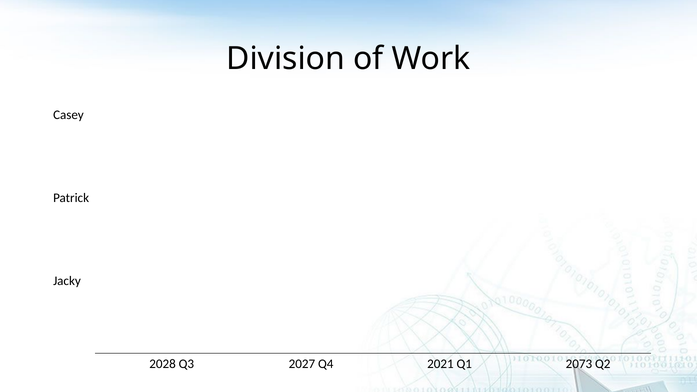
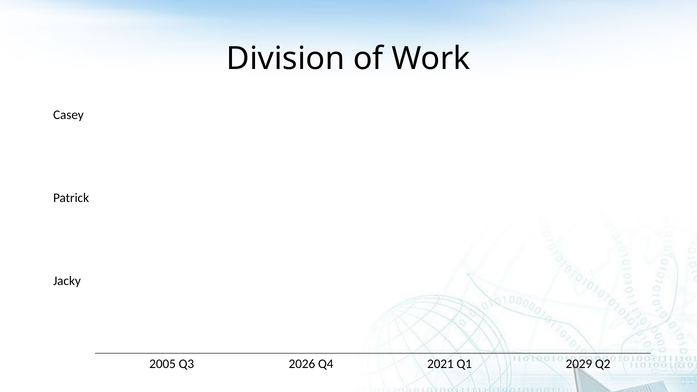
2028: 2028 -> 2005
2027: 2027 -> 2026
2073: 2073 -> 2029
